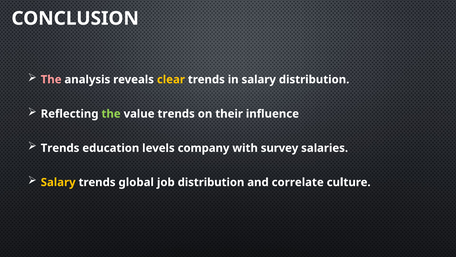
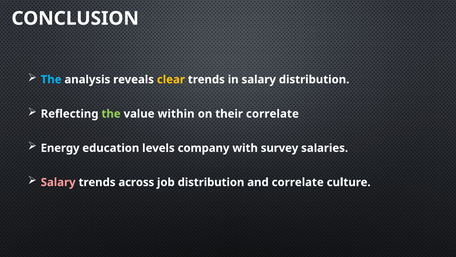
The at (51, 79) colour: pink -> light blue
value trends: trends -> within
their influence: influence -> correlate
Trends at (60, 148): Trends -> Energy
Salary at (58, 182) colour: yellow -> pink
global: global -> across
